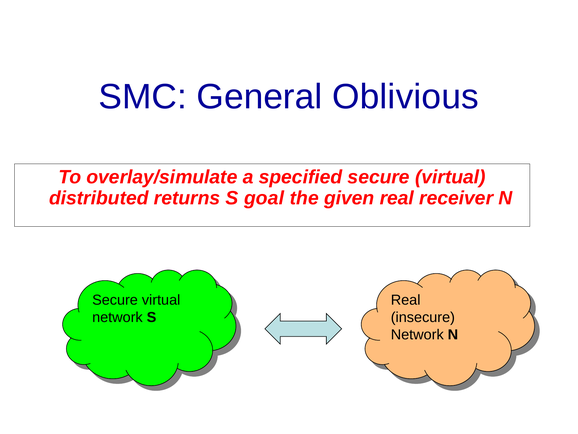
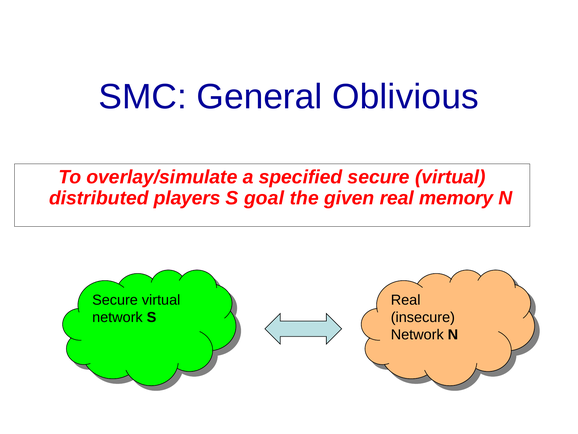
returns: returns -> players
receiver: receiver -> memory
